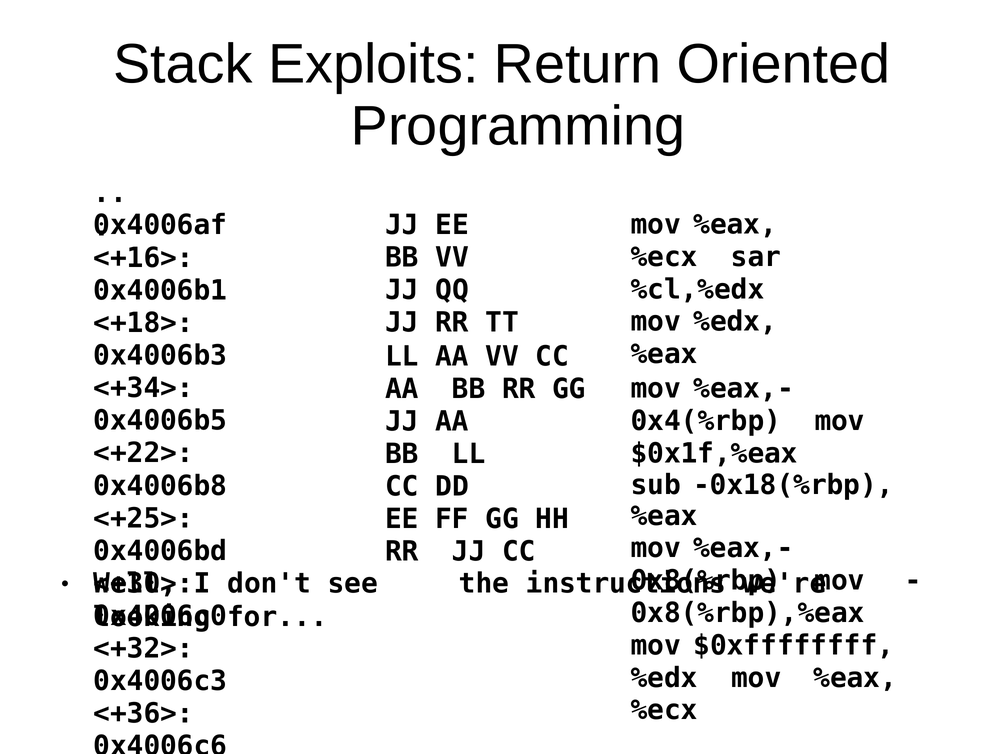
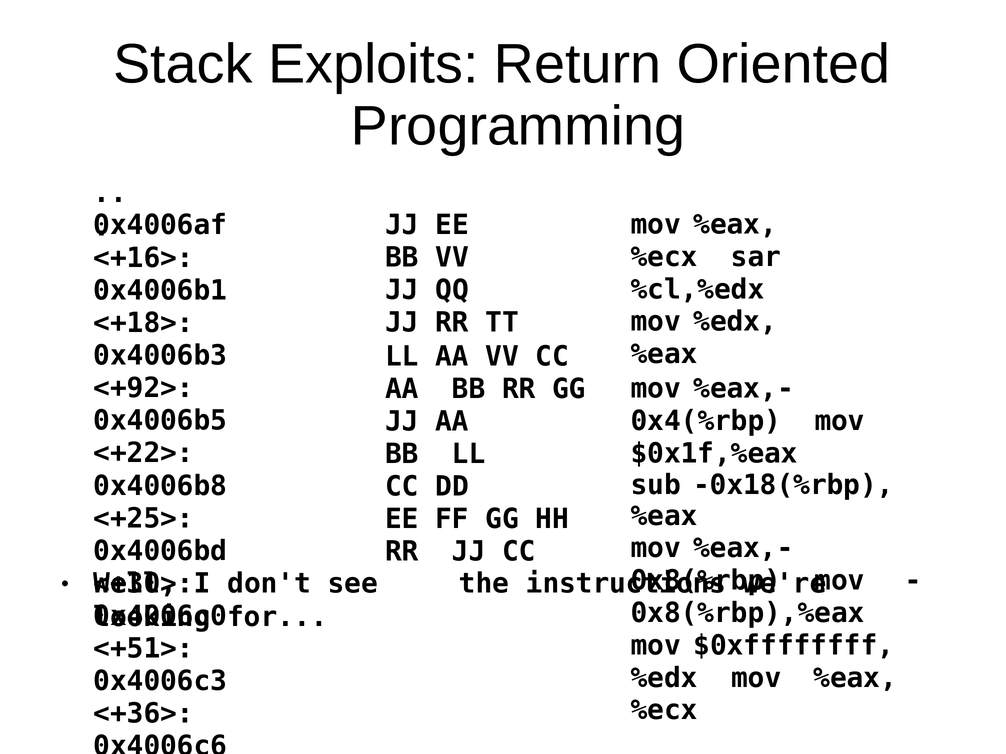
<+34>: <+34> -> <+92>
<+32>: <+32> -> <+51>
